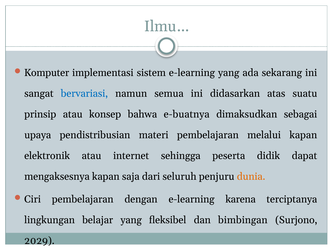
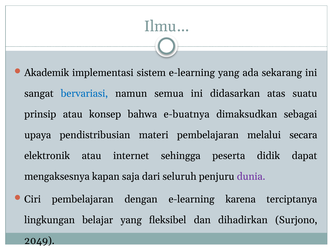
Komputer: Komputer -> Akademik
melalui kapan: kapan -> secara
dunia colour: orange -> purple
bimbingan: bimbingan -> dihadirkan
2029: 2029 -> 2049
